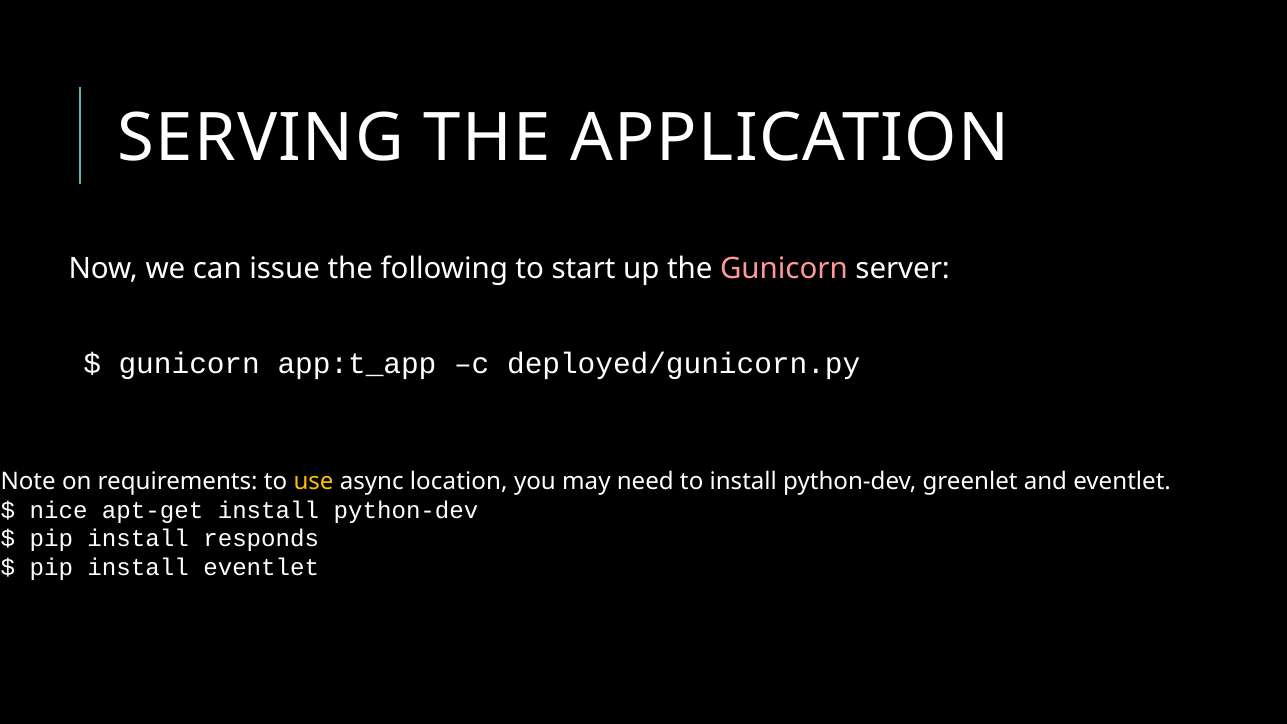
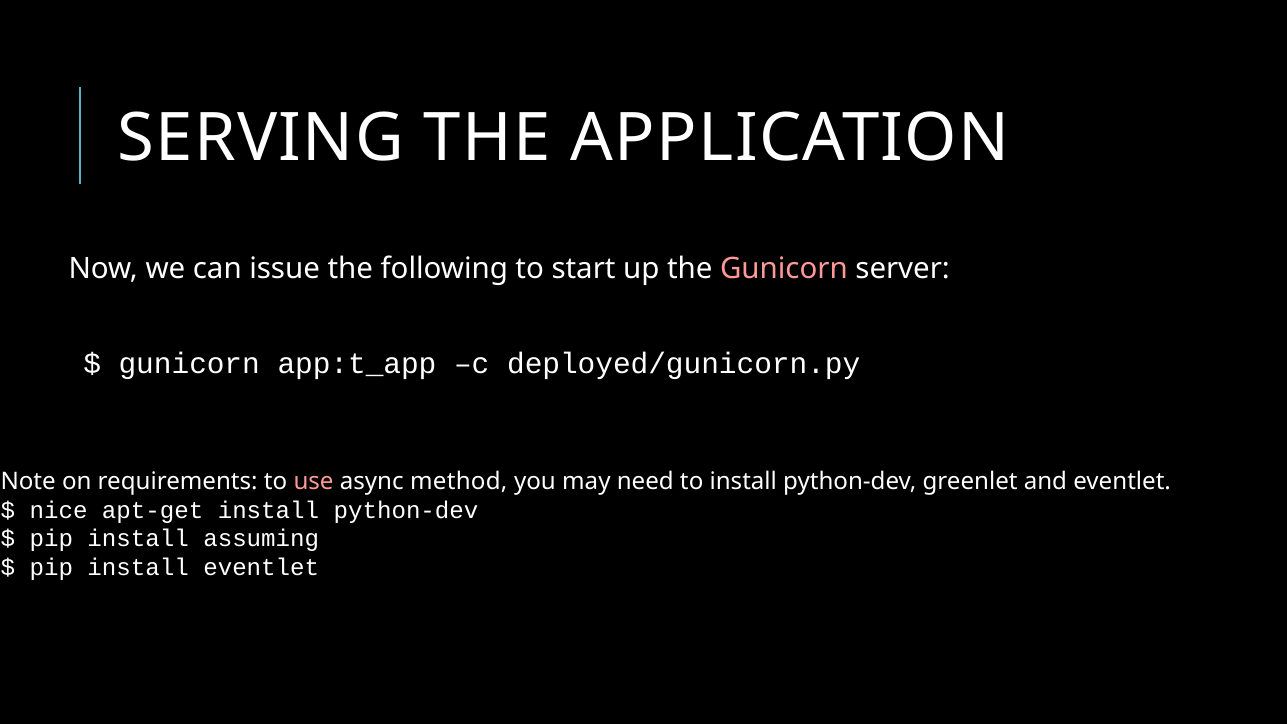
use colour: yellow -> pink
location: location -> method
responds: responds -> assuming
